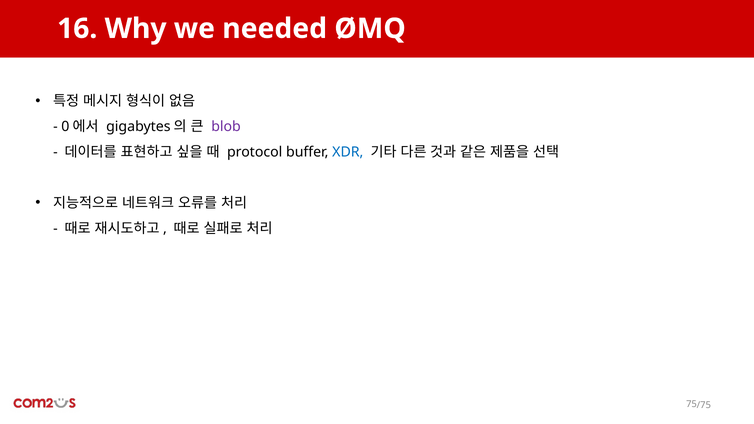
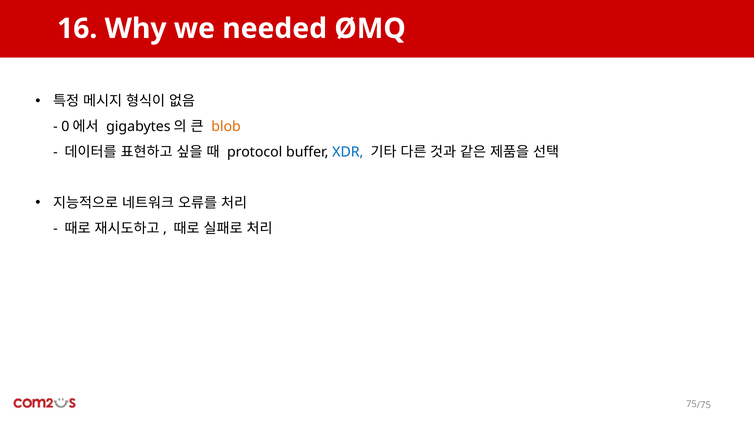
blob colour: purple -> orange
